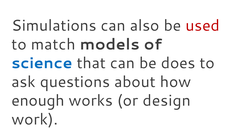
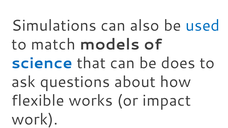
used colour: red -> blue
enough: enough -> flexible
design: design -> impact
